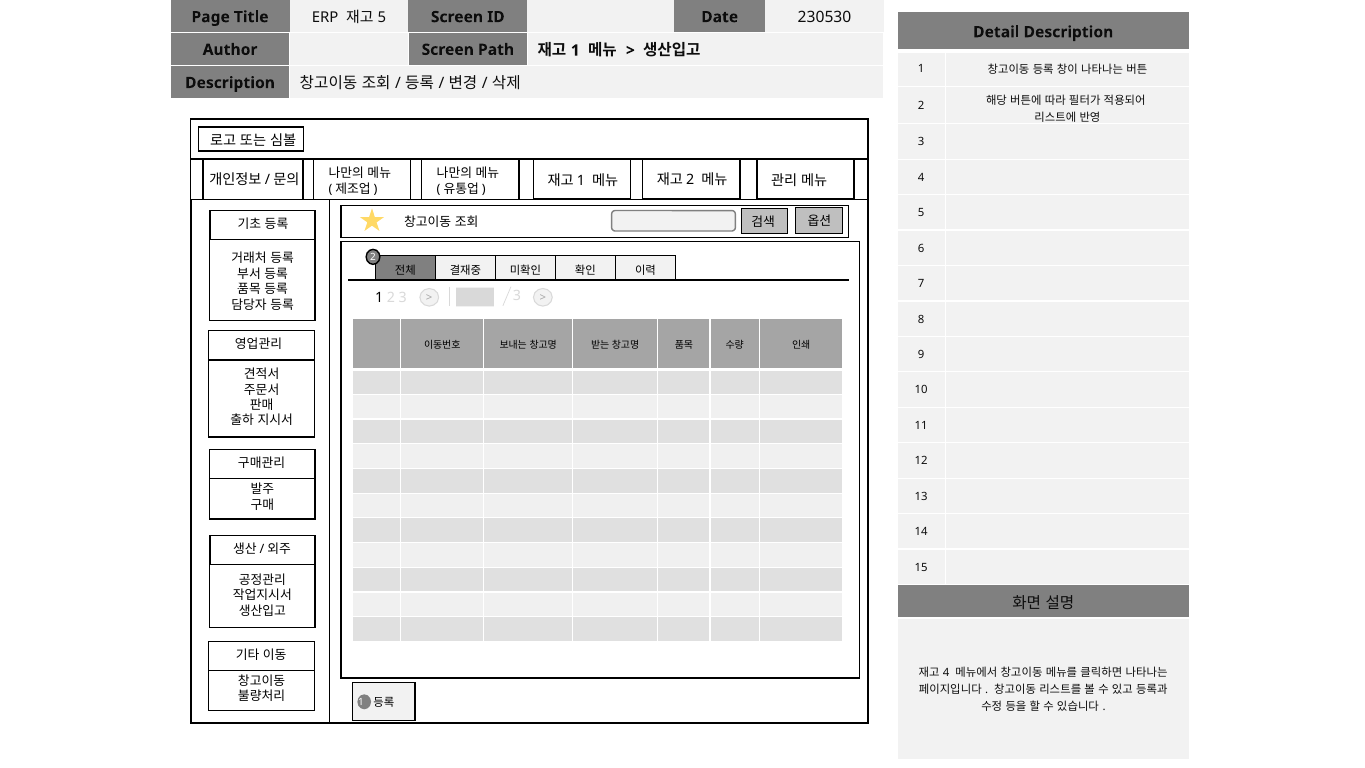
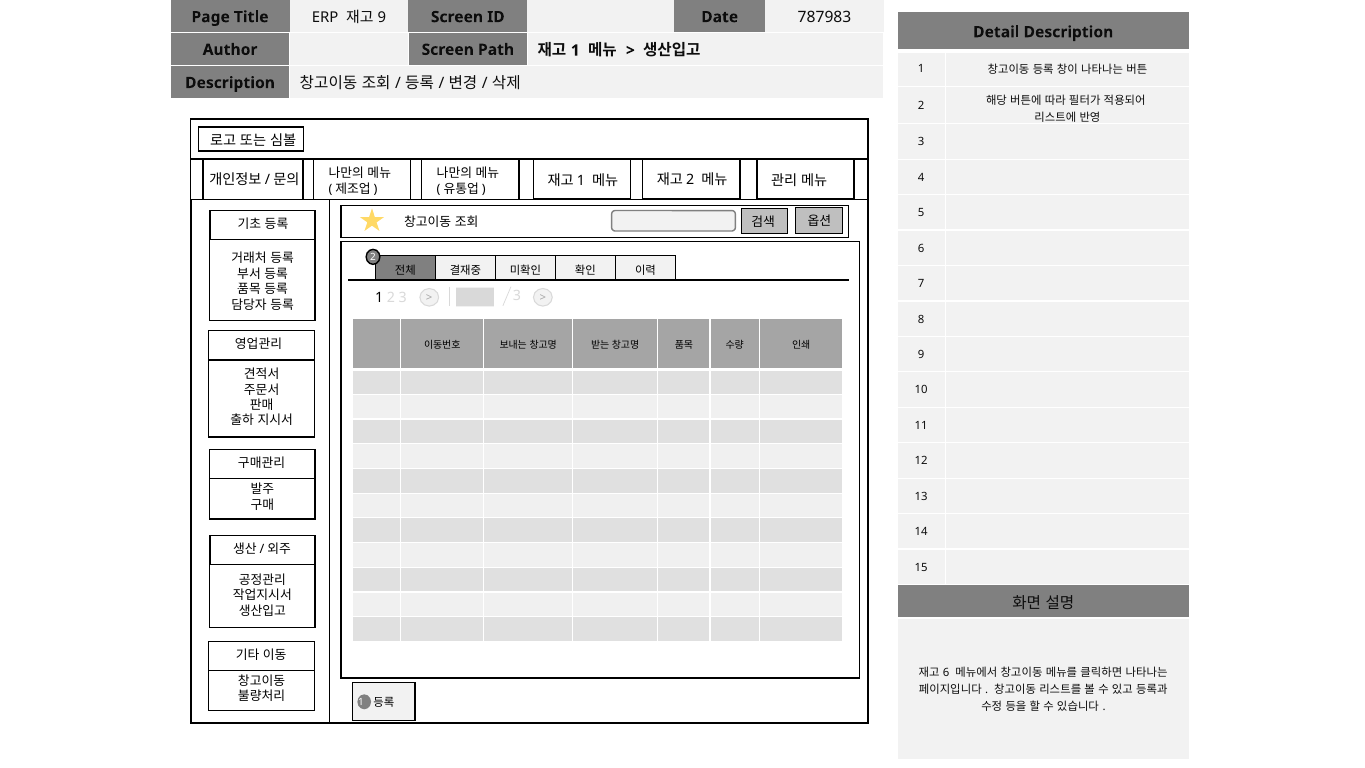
5 at (382, 18): 5 -> 9
230530: 230530 -> 787983
4 at (946, 673): 4 -> 6
